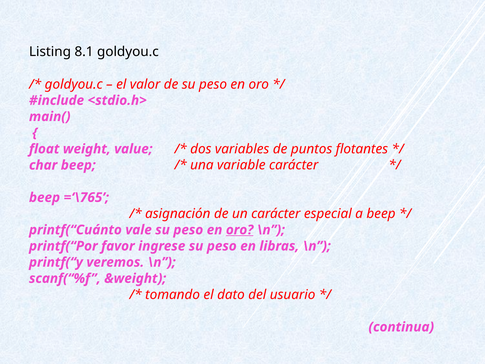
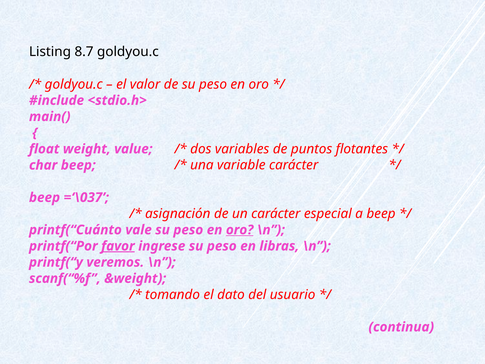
8.1: 8.1 -> 8.7
=‘\765: =‘\765 -> =‘\037
favor underline: none -> present
